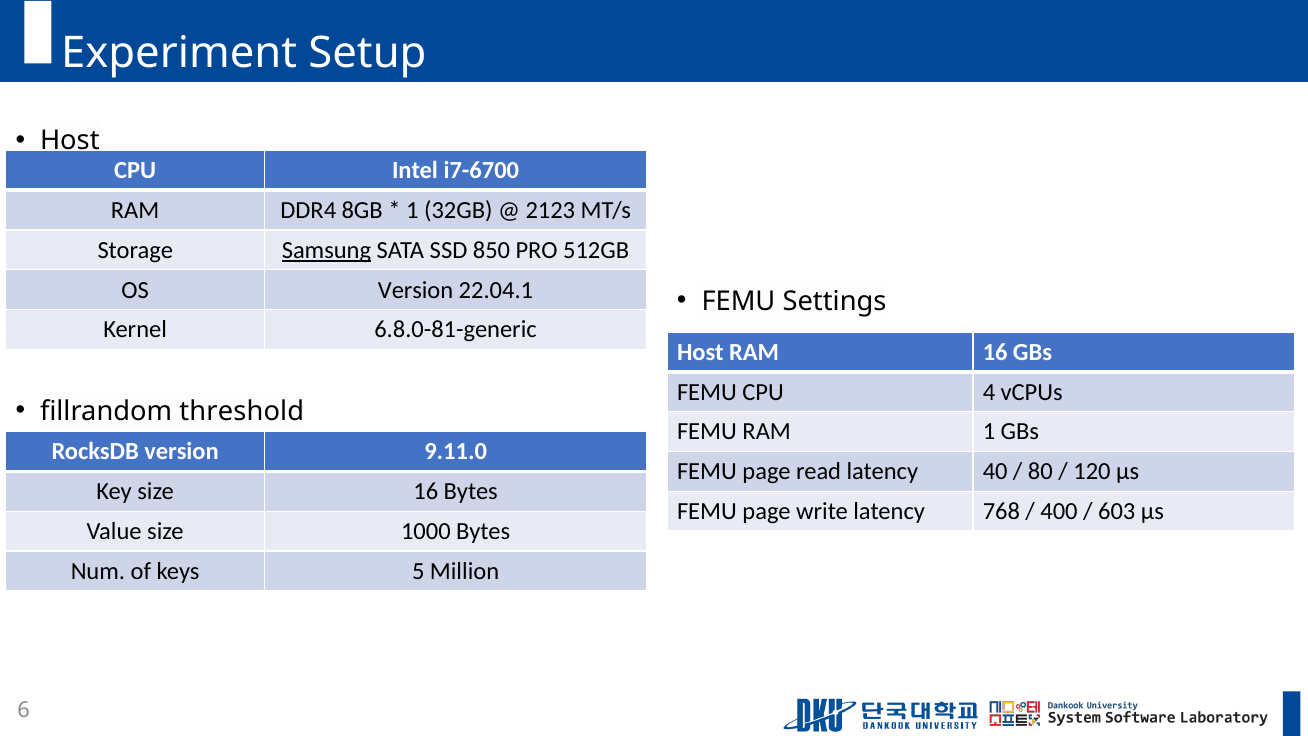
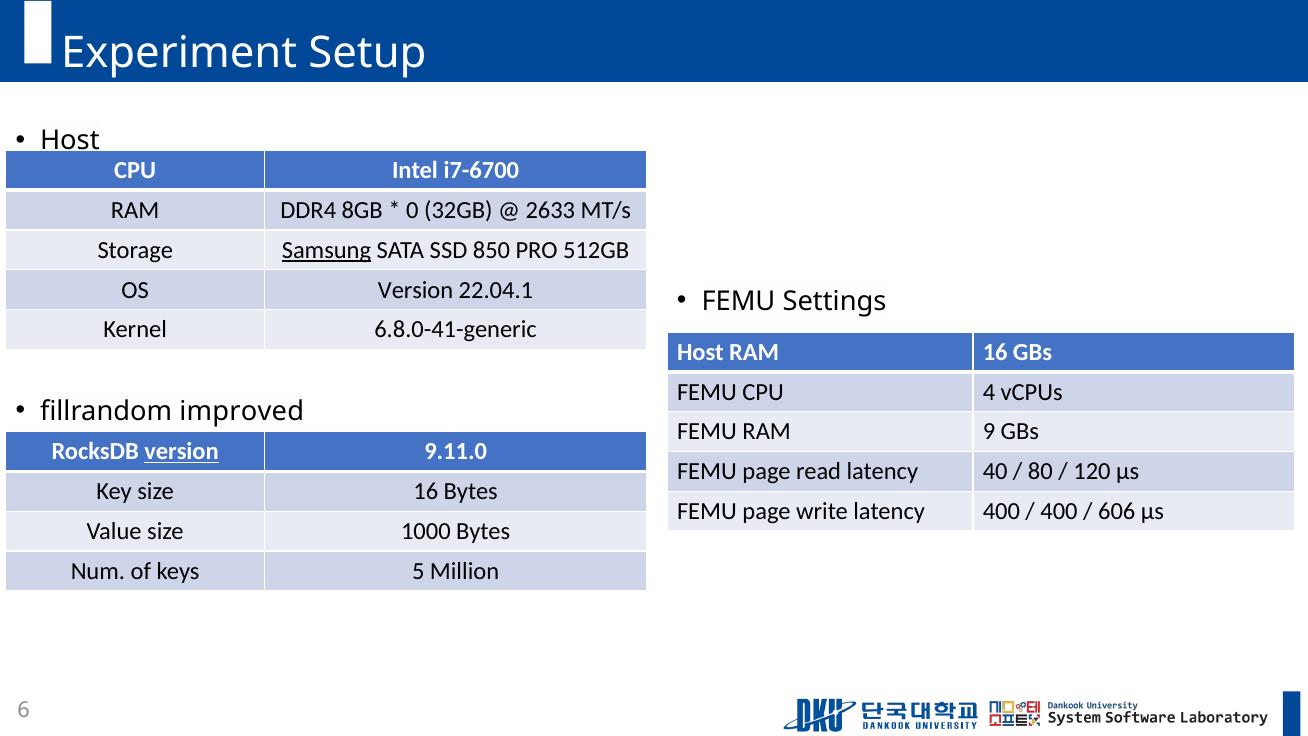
1 at (412, 210): 1 -> 0
2123: 2123 -> 2633
6.8.0-81-generic: 6.8.0-81-generic -> 6.8.0-41-generic
threshold: threshold -> improved
RAM 1: 1 -> 9
version at (182, 452) underline: none -> present
latency 768: 768 -> 400
603: 603 -> 606
